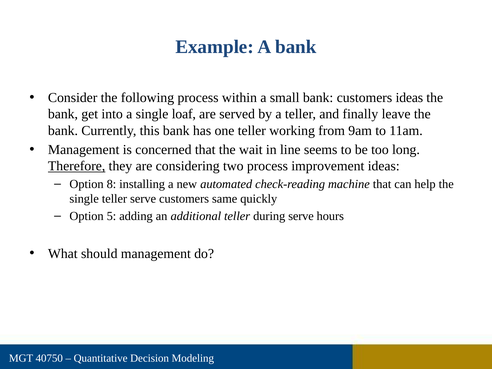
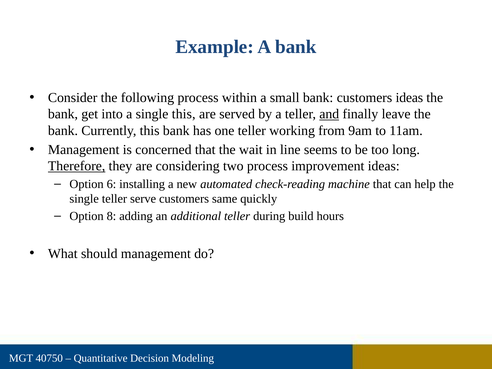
single loaf: loaf -> this
and underline: none -> present
8: 8 -> 6
5: 5 -> 8
during serve: serve -> build
